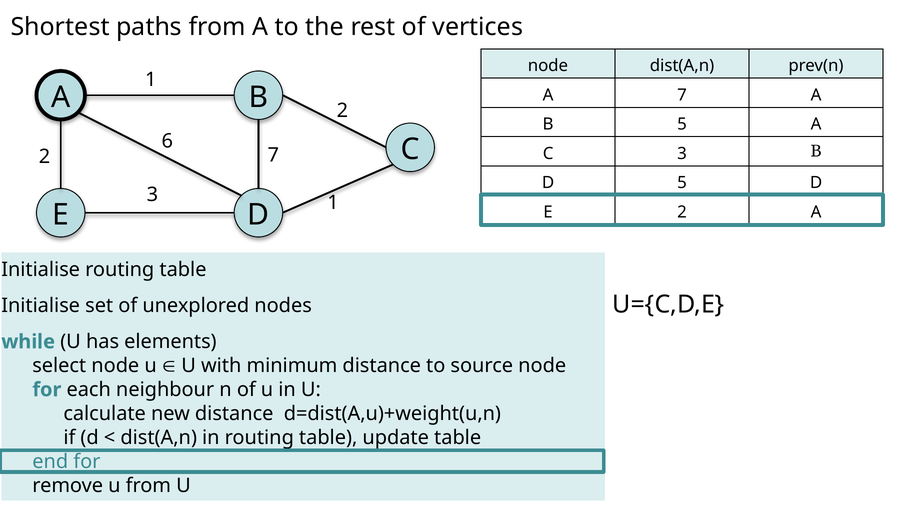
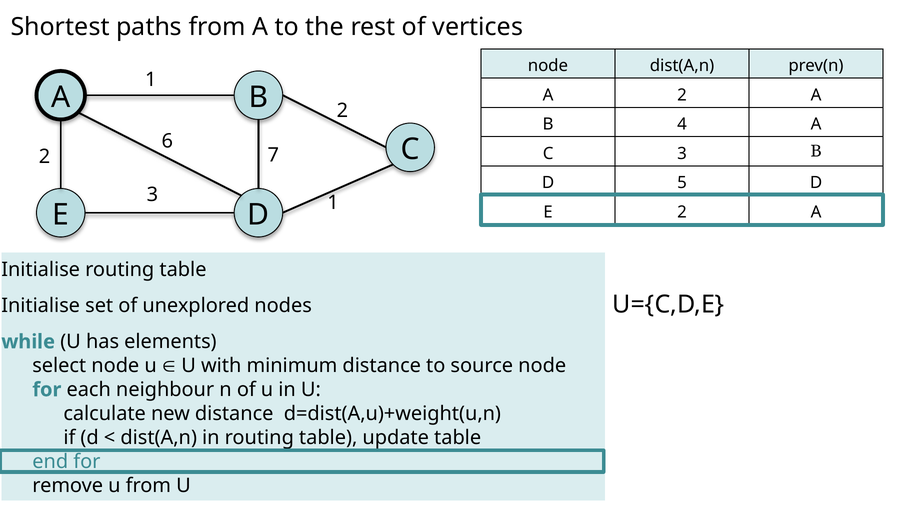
A 7: 7 -> 2
B 5: 5 -> 4
